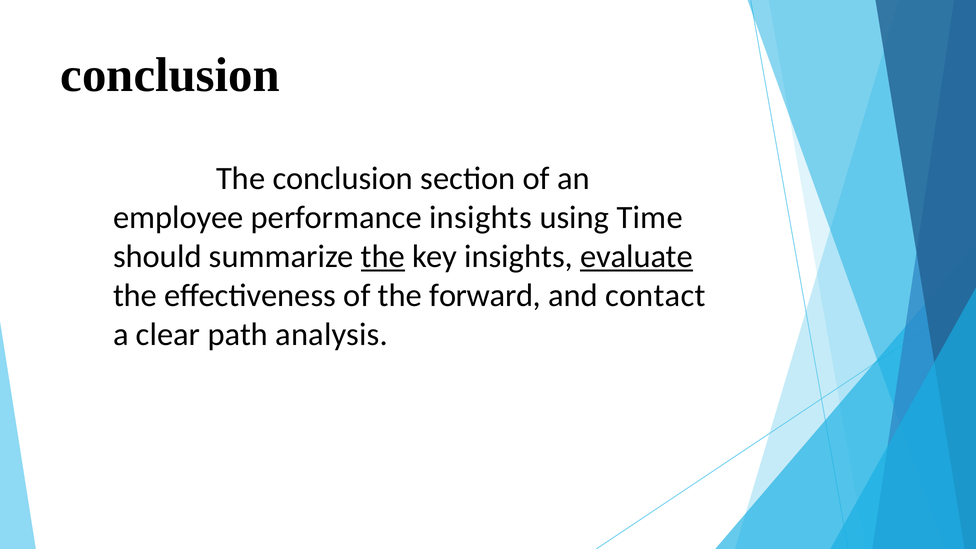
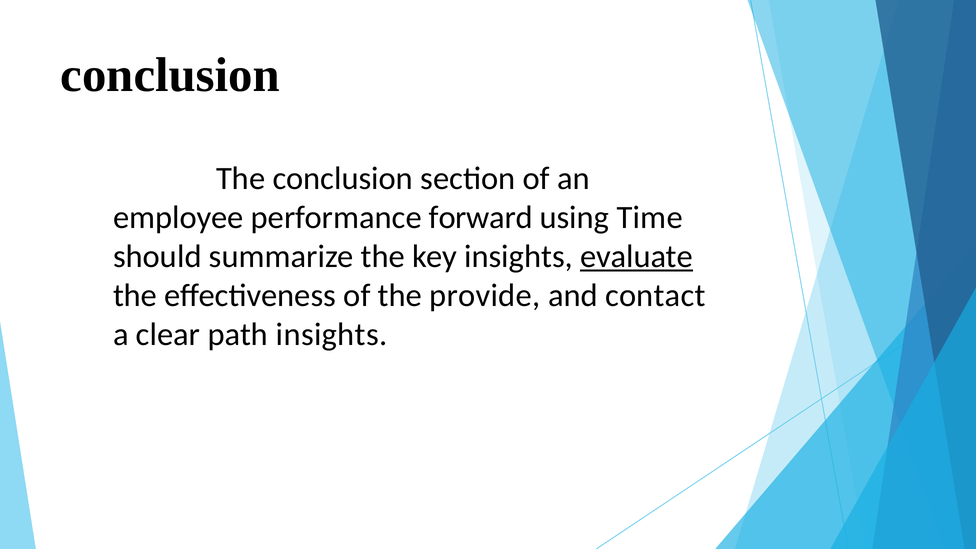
performance insights: insights -> forward
the at (383, 256) underline: present -> none
forward: forward -> provide
path analysis: analysis -> insights
